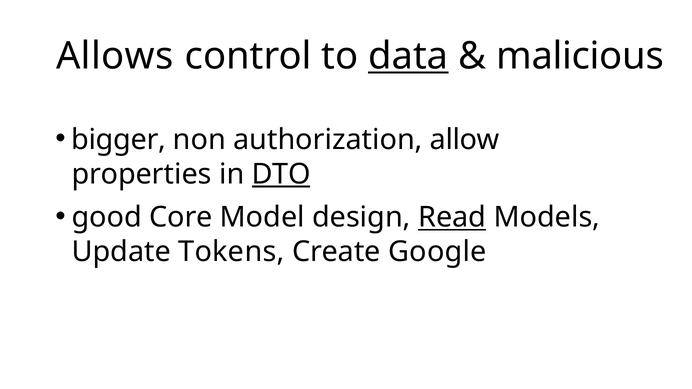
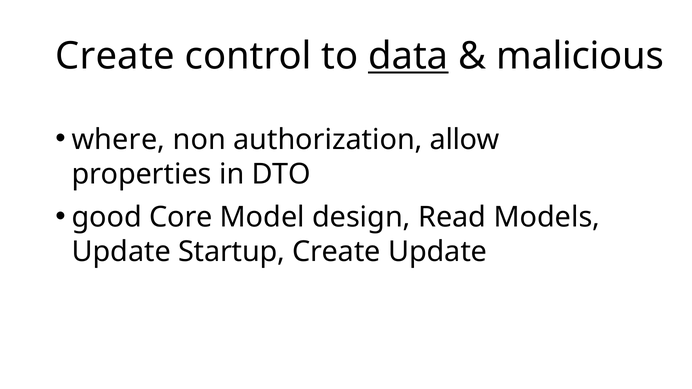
Allows at (115, 56): Allows -> Create
bigger: bigger -> where
DTO underline: present -> none
Read underline: present -> none
Tokens: Tokens -> Startup
Create Google: Google -> Update
